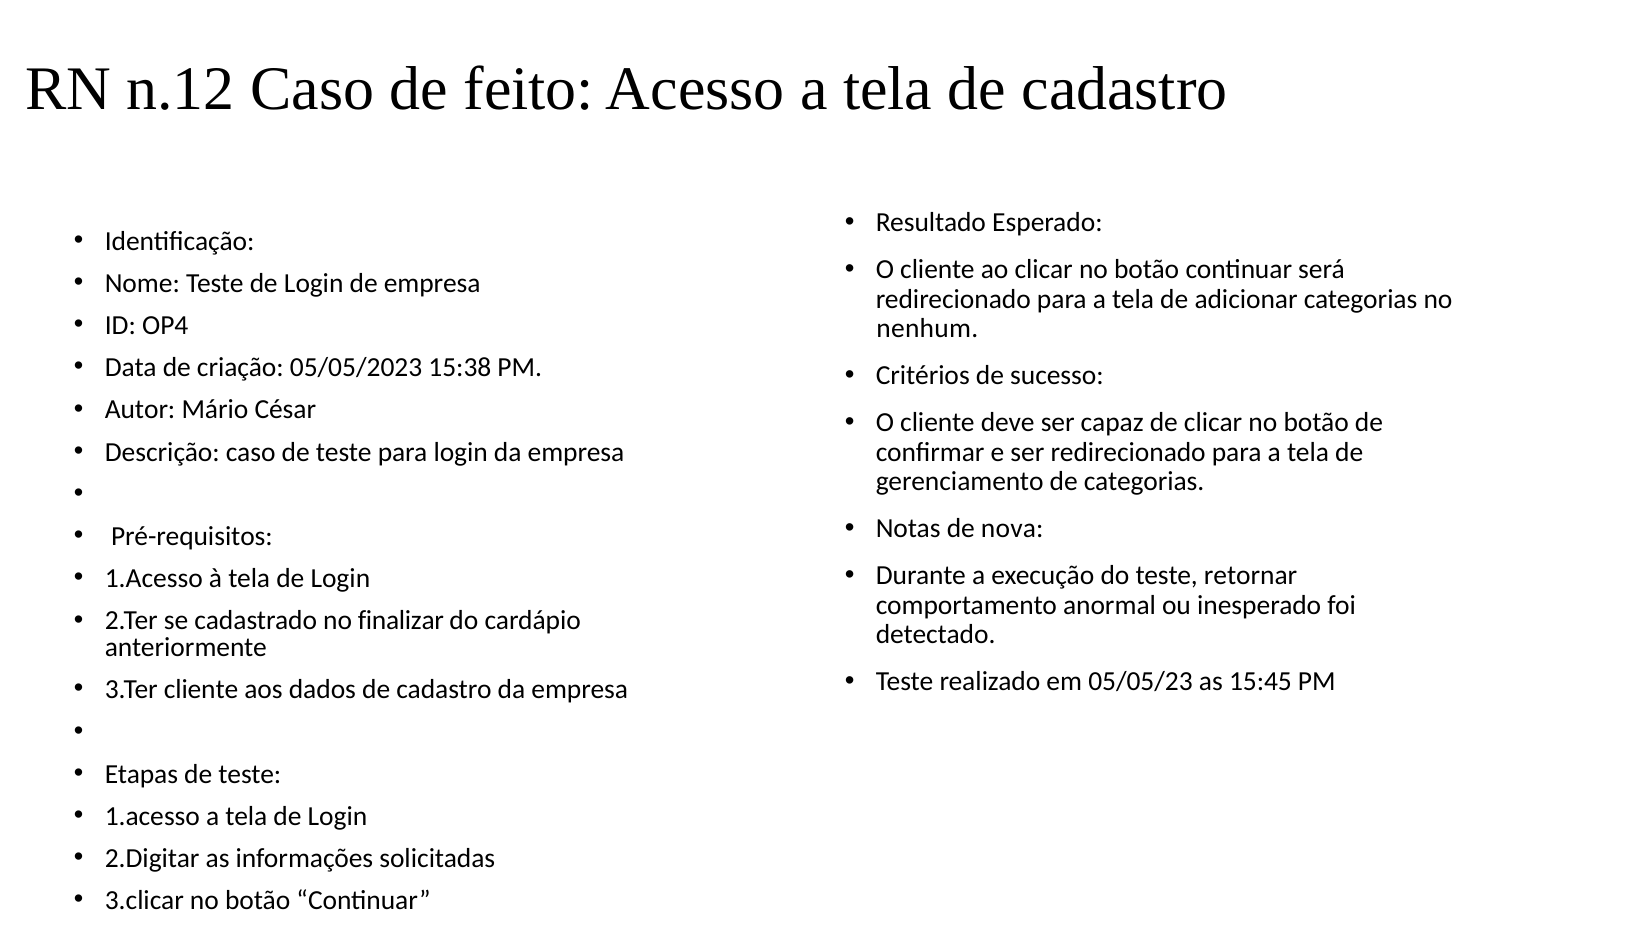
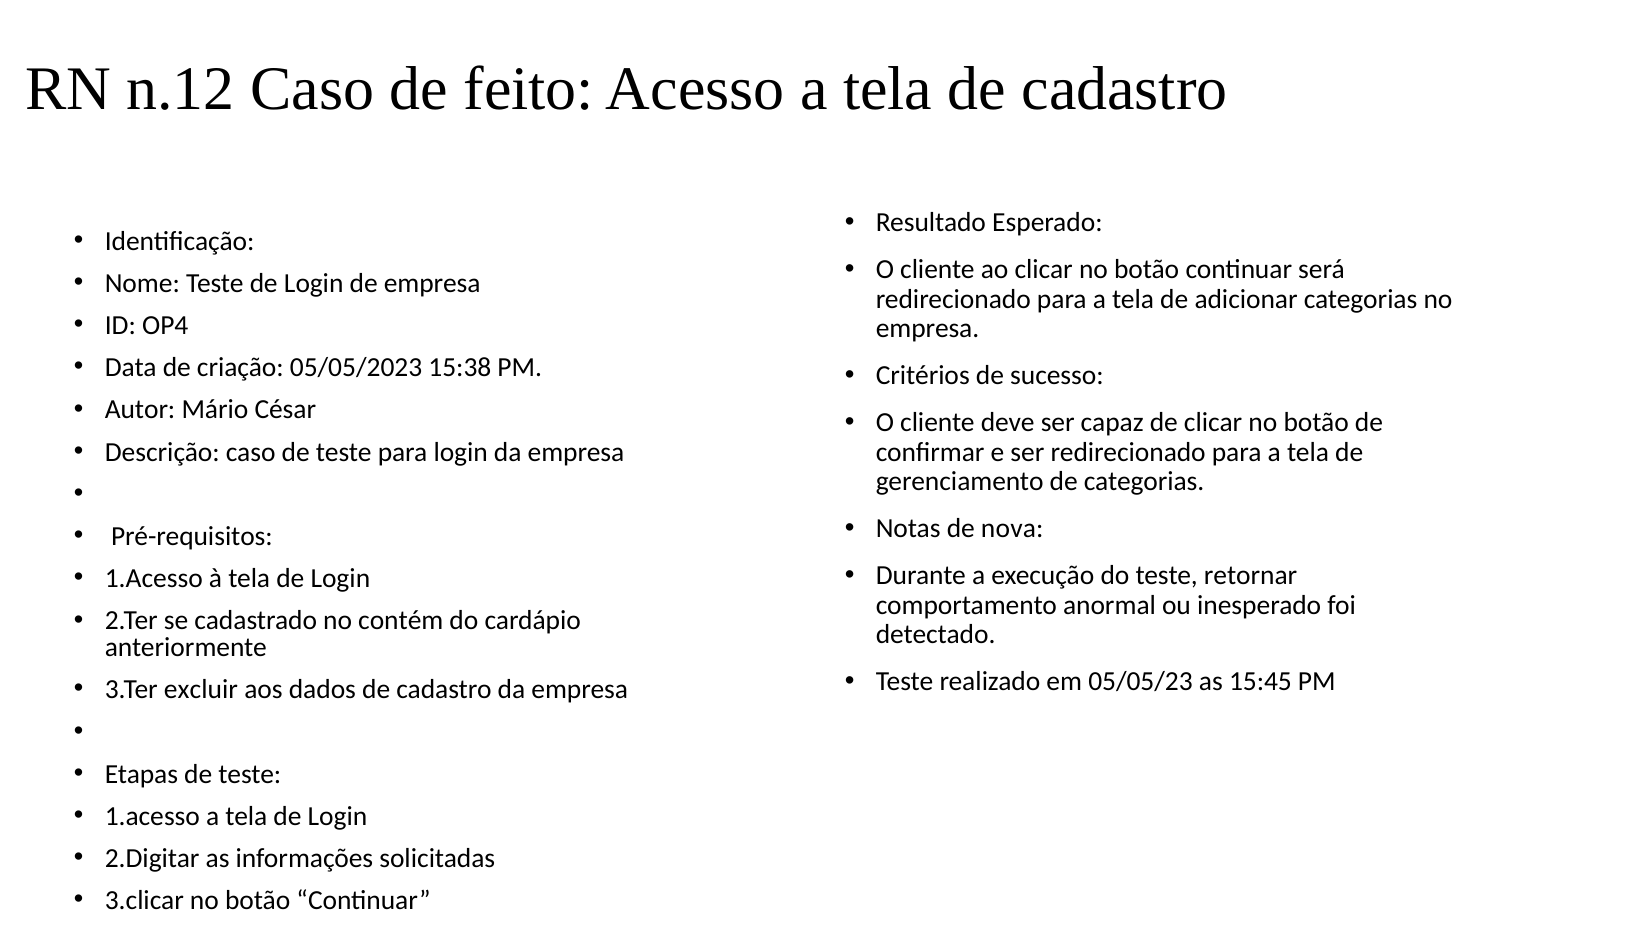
nenhum at (927, 329): nenhum -> empresa
finalizar: finalizar -> contém
3.Ter cliente: cliente -> excluir
